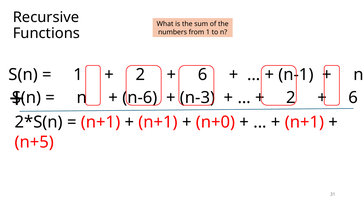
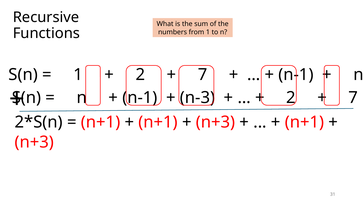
6 at (203, 75): 6 -> 7
n-6 at (140, 98): n-6 -> n-1
6 at (353, 98): 6 -> 7
n+0 at (216, 122): n+0 -> n+3
n+5 at (34, 142): n+5 -> n+3
